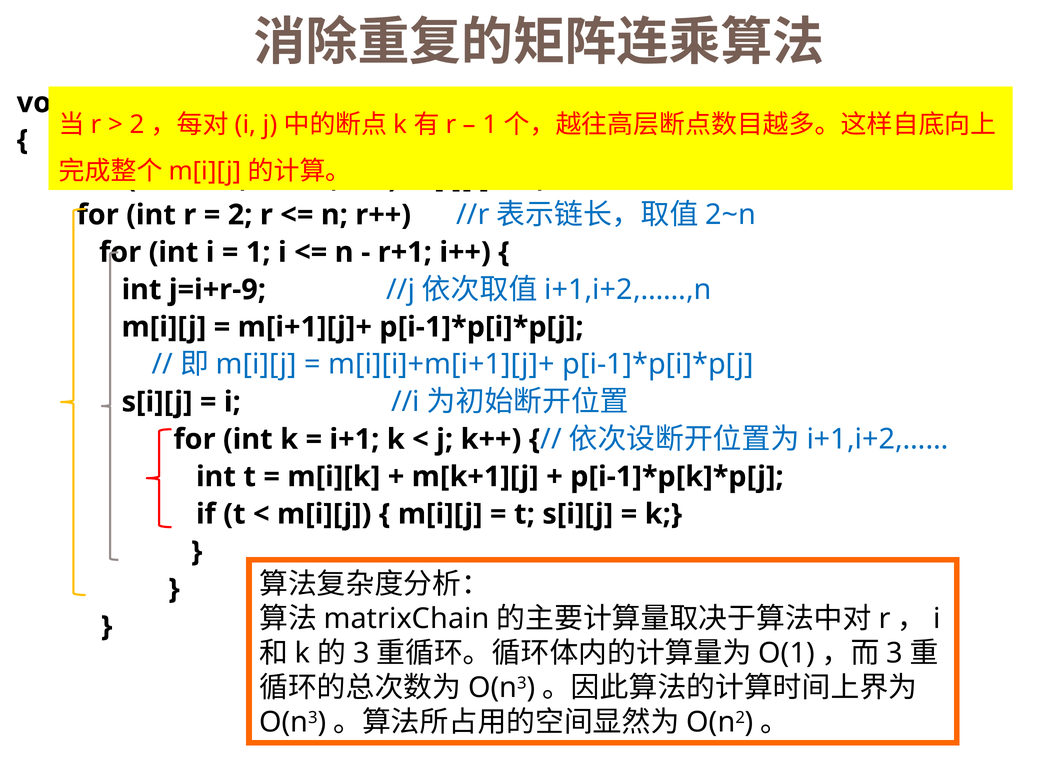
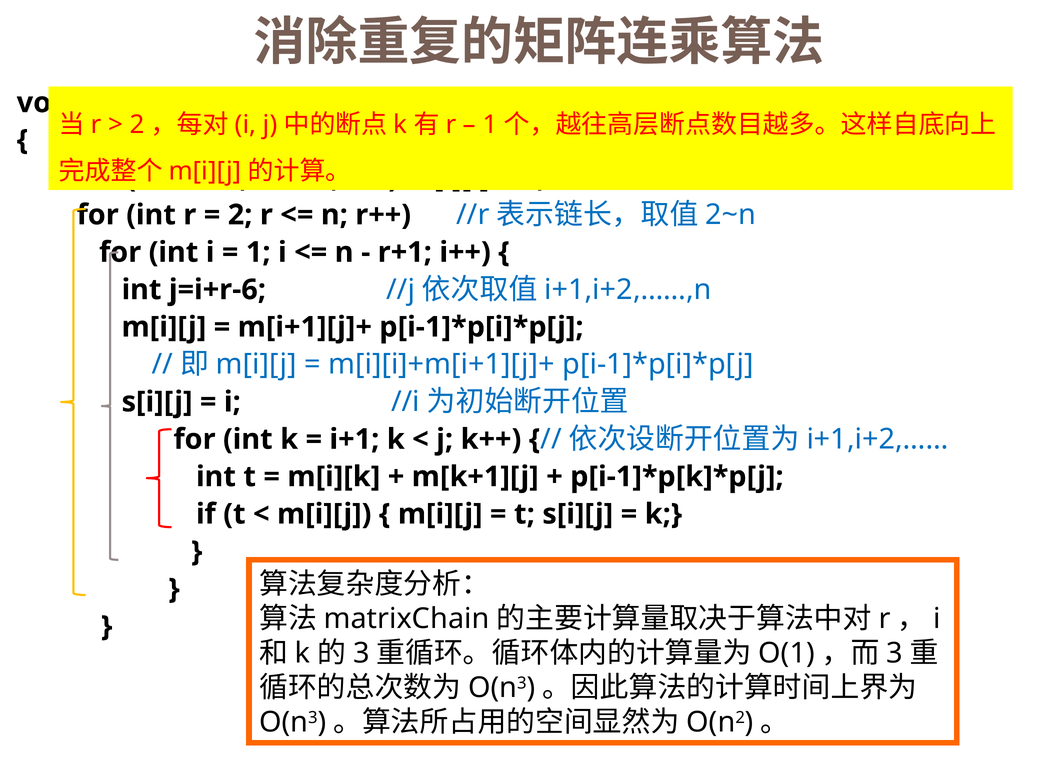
j=i+r-9: j=i+r-9 -> j=i+r-6
